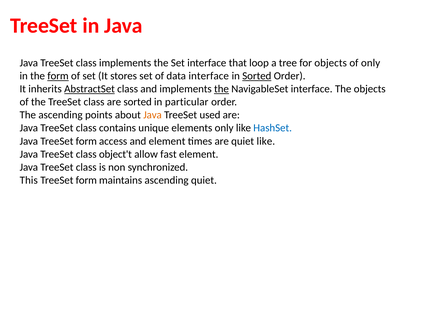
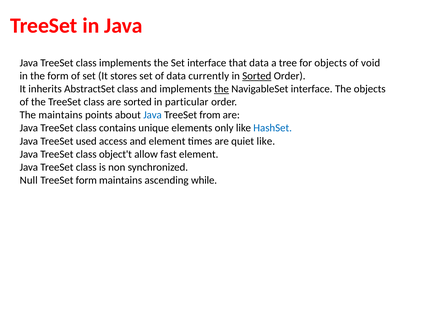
that loop: loop -> data
of only: only -> void
form at (58, 76) underline: present -> none
data interface: interface -> currently
AbstractSet underline: present -> none
The ascending: ascending -> maintains
Java at (153, 115) colour: orange -> blue
used: used -> from
Java TreeSet form: form -> used
This: This -> Null
ascending quiet: quiet -> while
